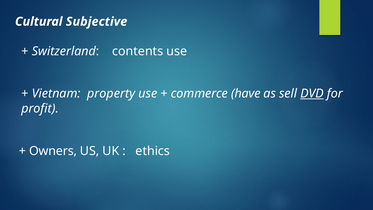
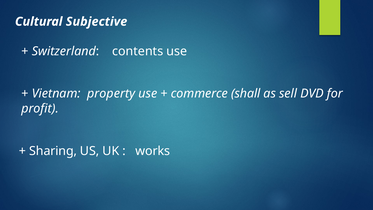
have: have -> shall
DVD underline: present -> none
Owners: Owners -> Sharing
ethics: ethics -> works
